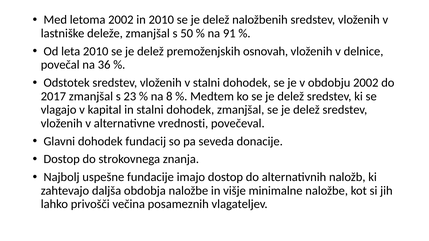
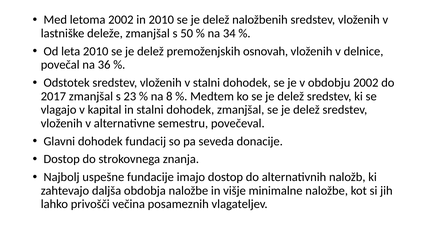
91: 91 -> 34
vrednosti: vrednosti -> semestru
